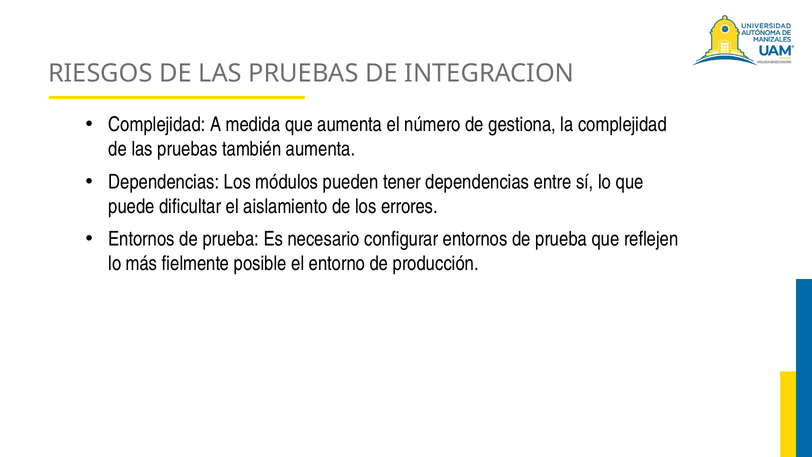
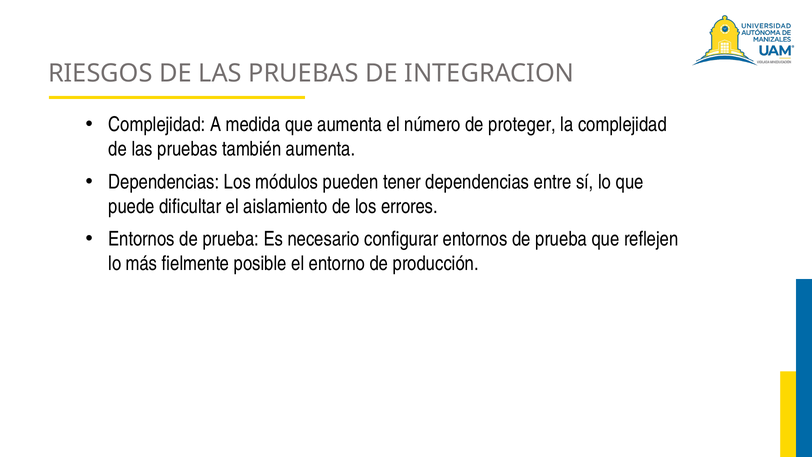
gestiona: gestiona -> proteger
